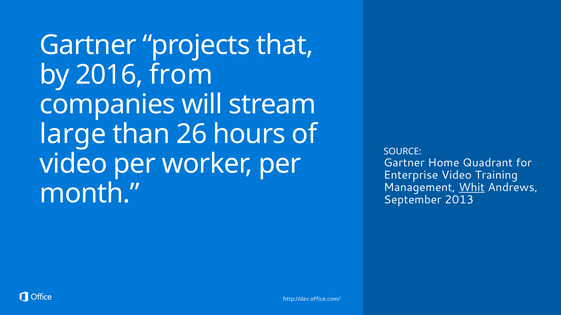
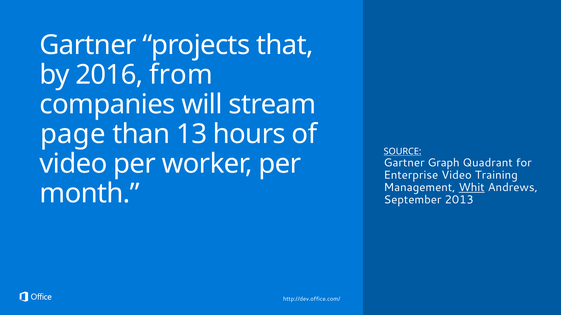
large: large -> page
26: 26 -> 13
SOURCE underline: none -> present
Home: Home -> Graph
